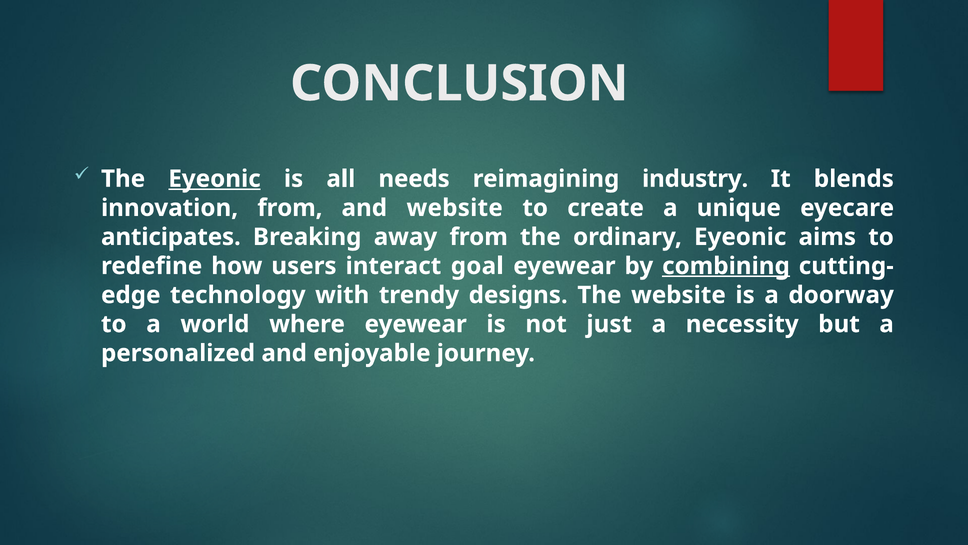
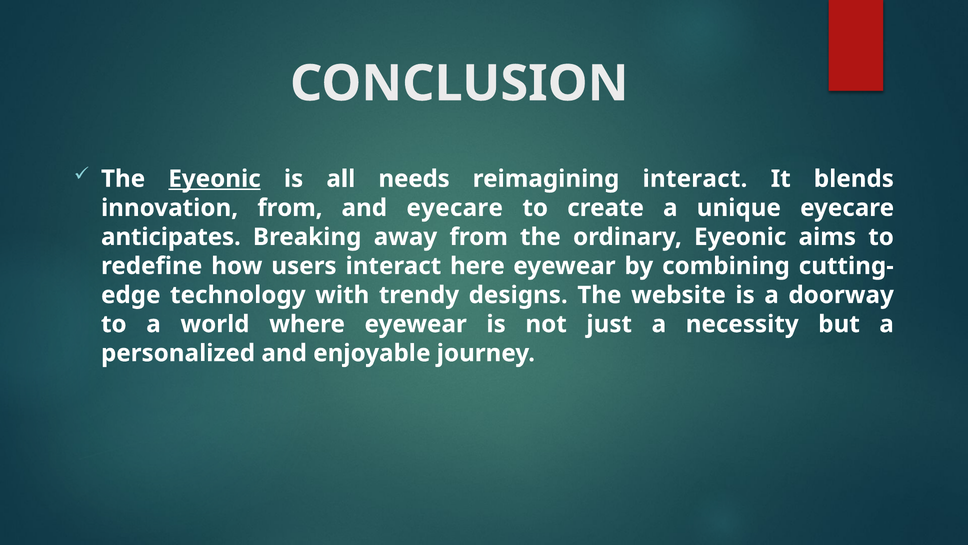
reimagining industry: industry -> interact
and website: website -> eyecare
goal: goal -> here
combining underline: present -> none
